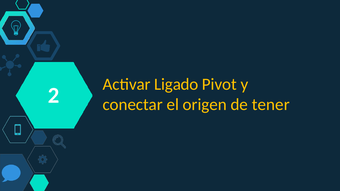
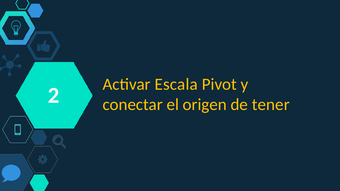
Ligado: Ligado -> Escala
